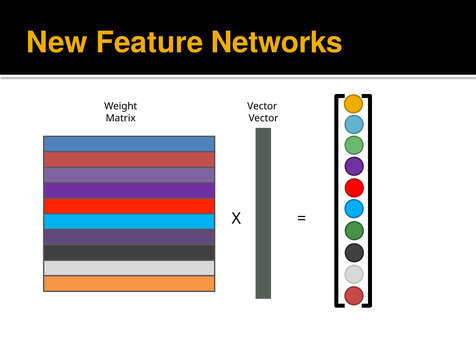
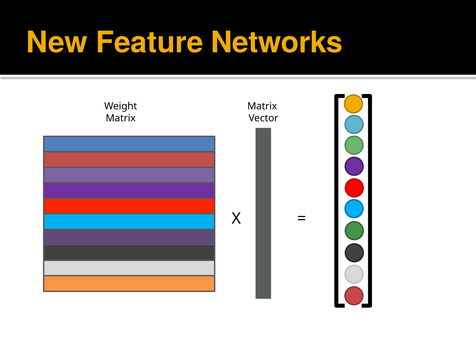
Vector at (262, 106): Vector -> Matrix
